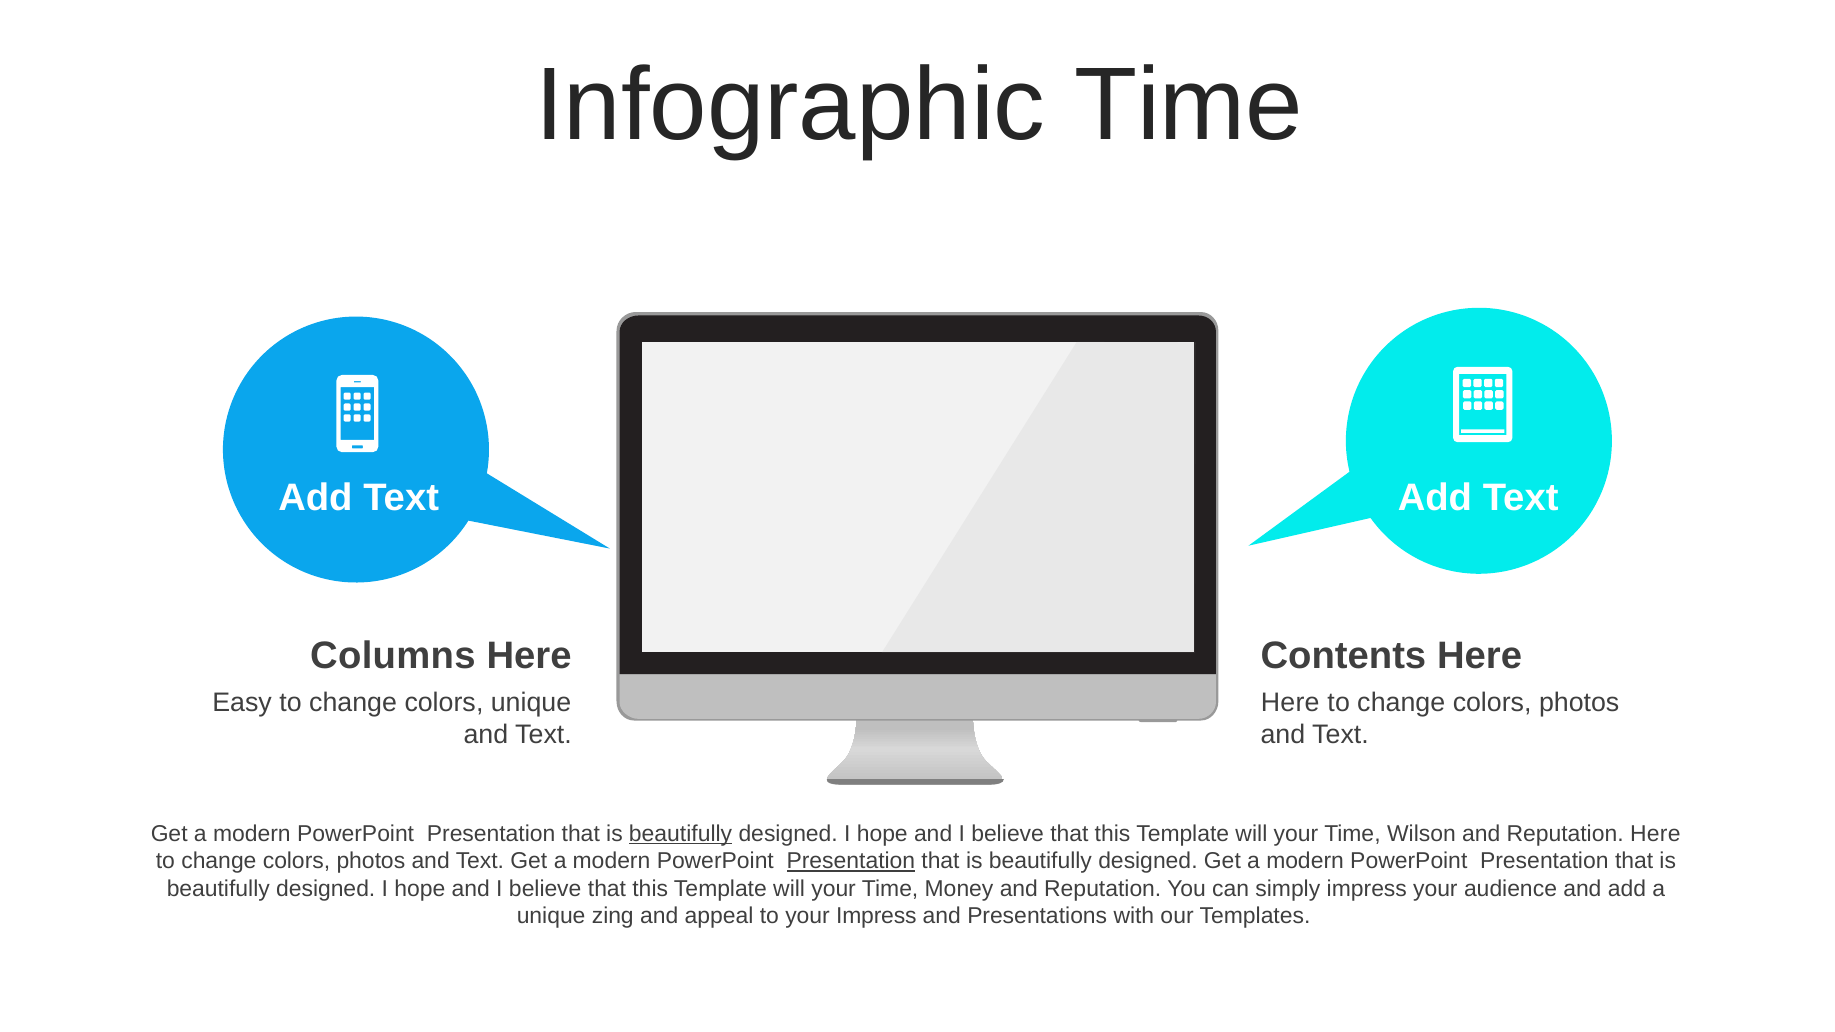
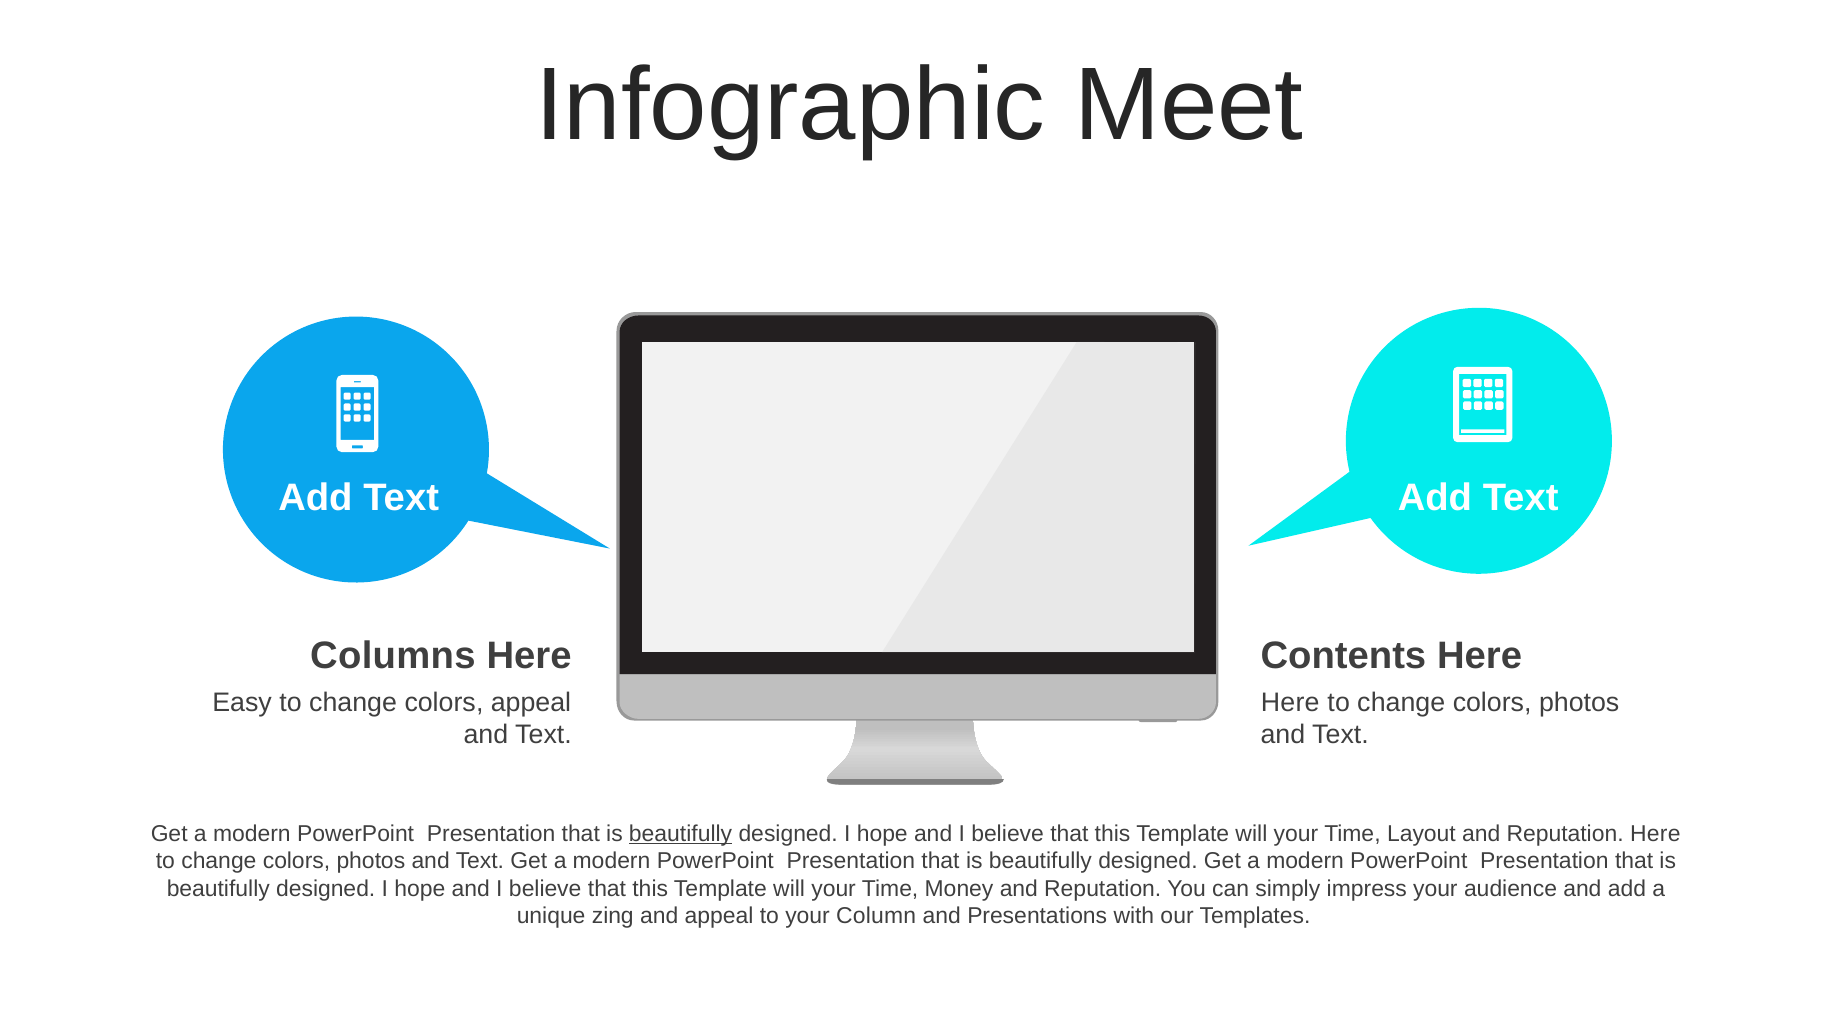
Infographic Time: Time -> Meet
colors unique: unique -> appeal
Wilson: Wilson -> Layout
Presentation at (851, 861) underline: present -> none
your Impress: Impress -> Column
